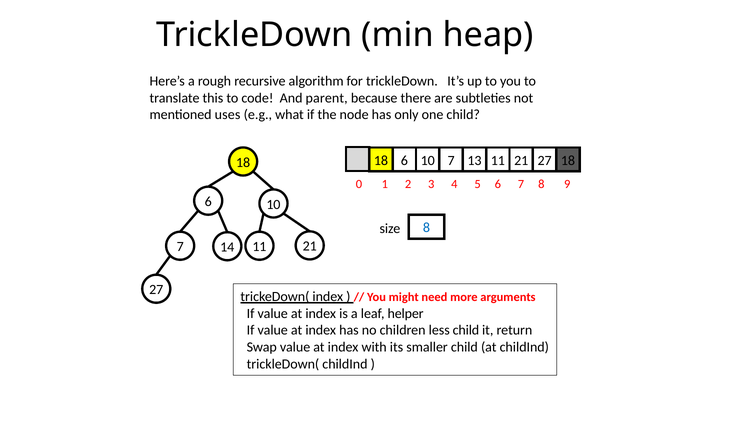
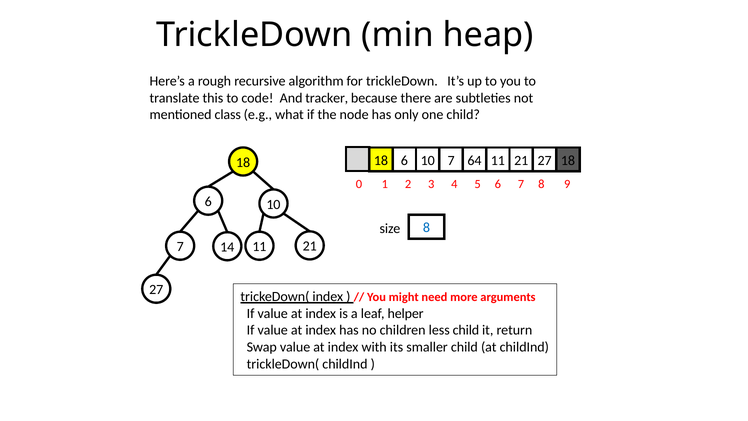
parent: parent -> tracker
uses: uses -> class
13: 13 -> 64
